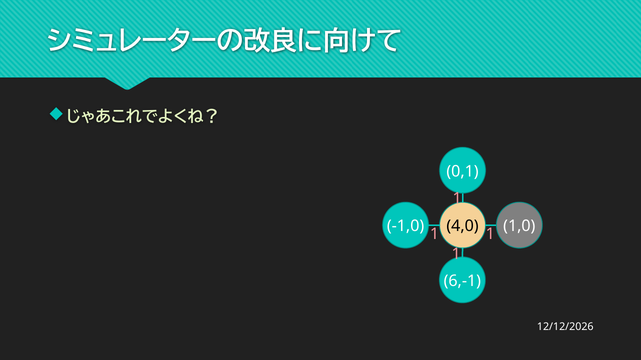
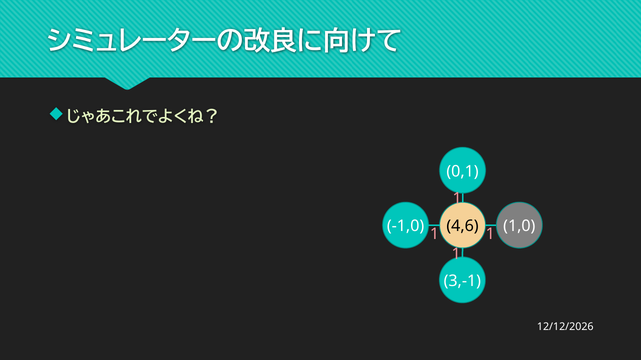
4,0: 4,0 -> 4,6
6,-1: 6,-1 -> 3,-1
